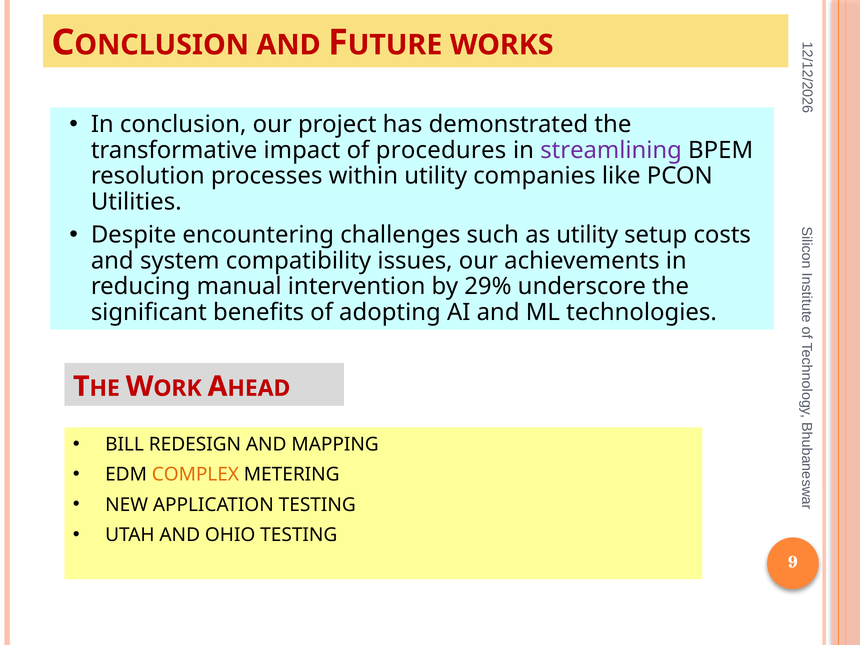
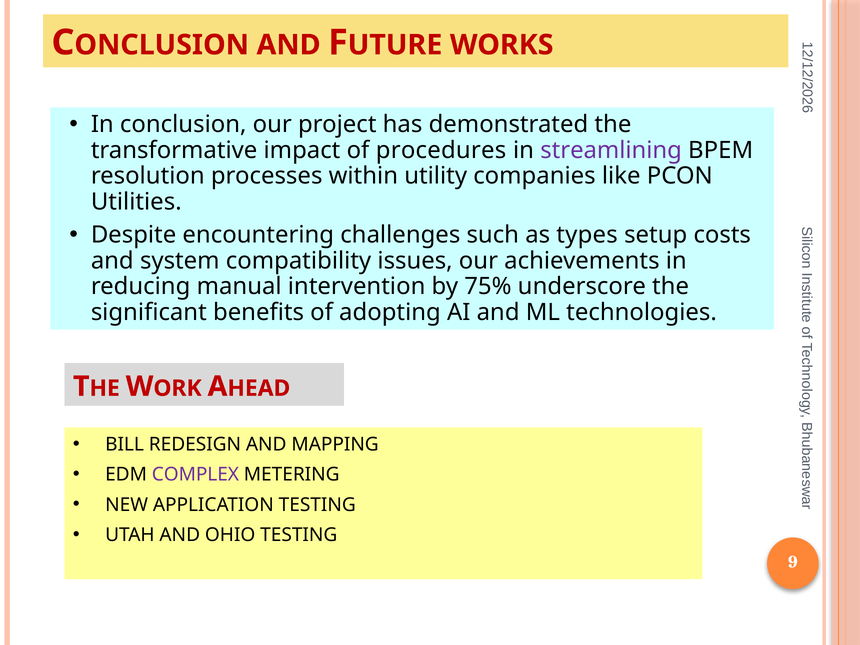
as utility: utility -> types
29%: 29% -> 75%
COMPLEX colour: orange -> purple
